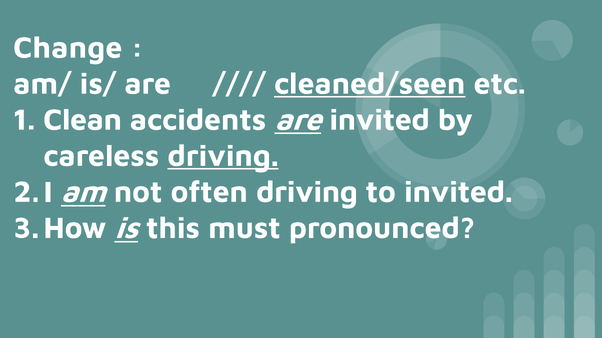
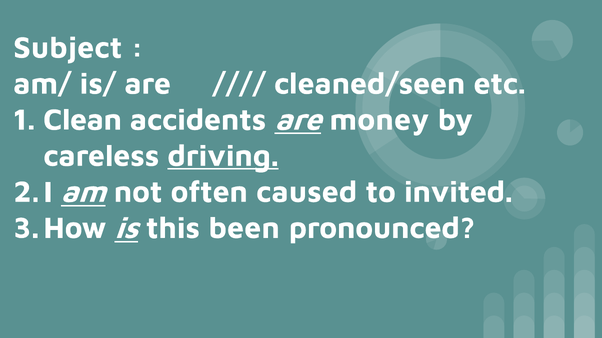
Change: Change -> Subject
cleaned/seen underline: present -> none
are invited: invited -> money
often driving: driving -> caused
must: must -> been
